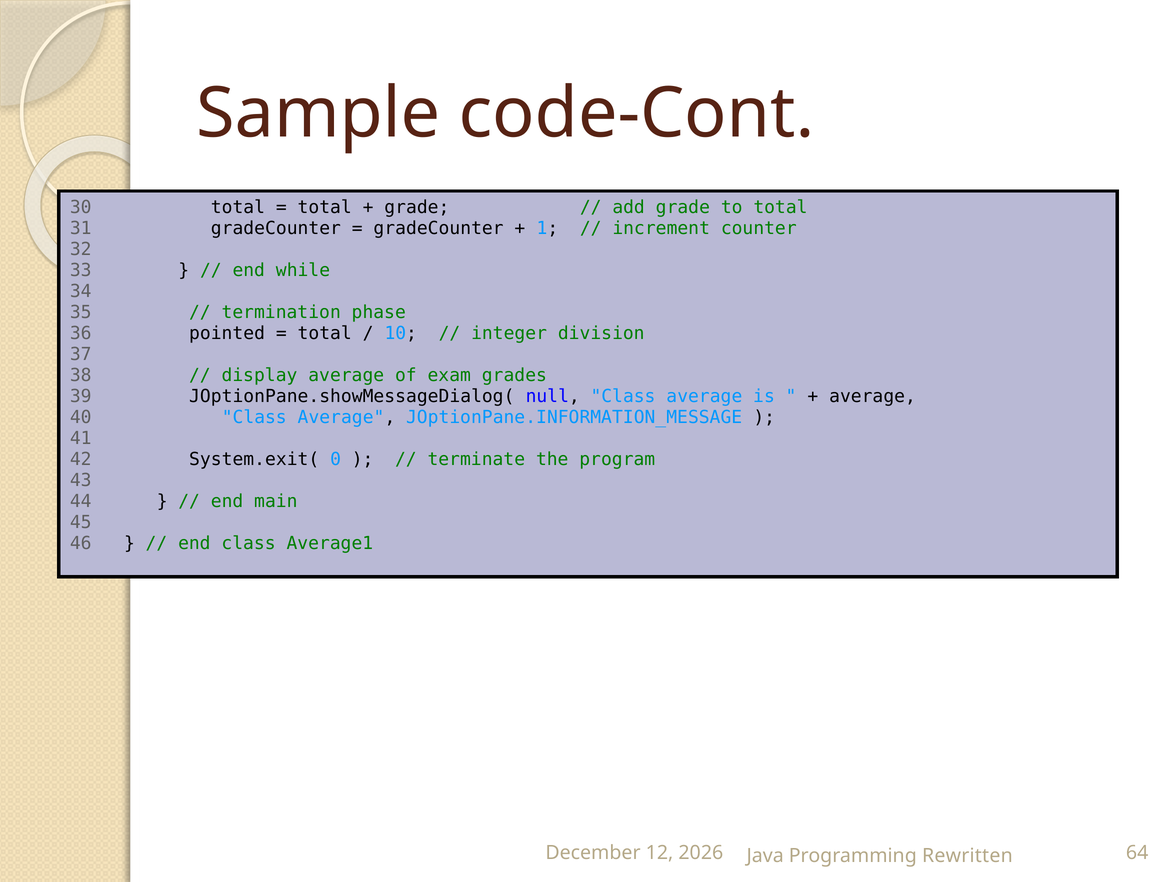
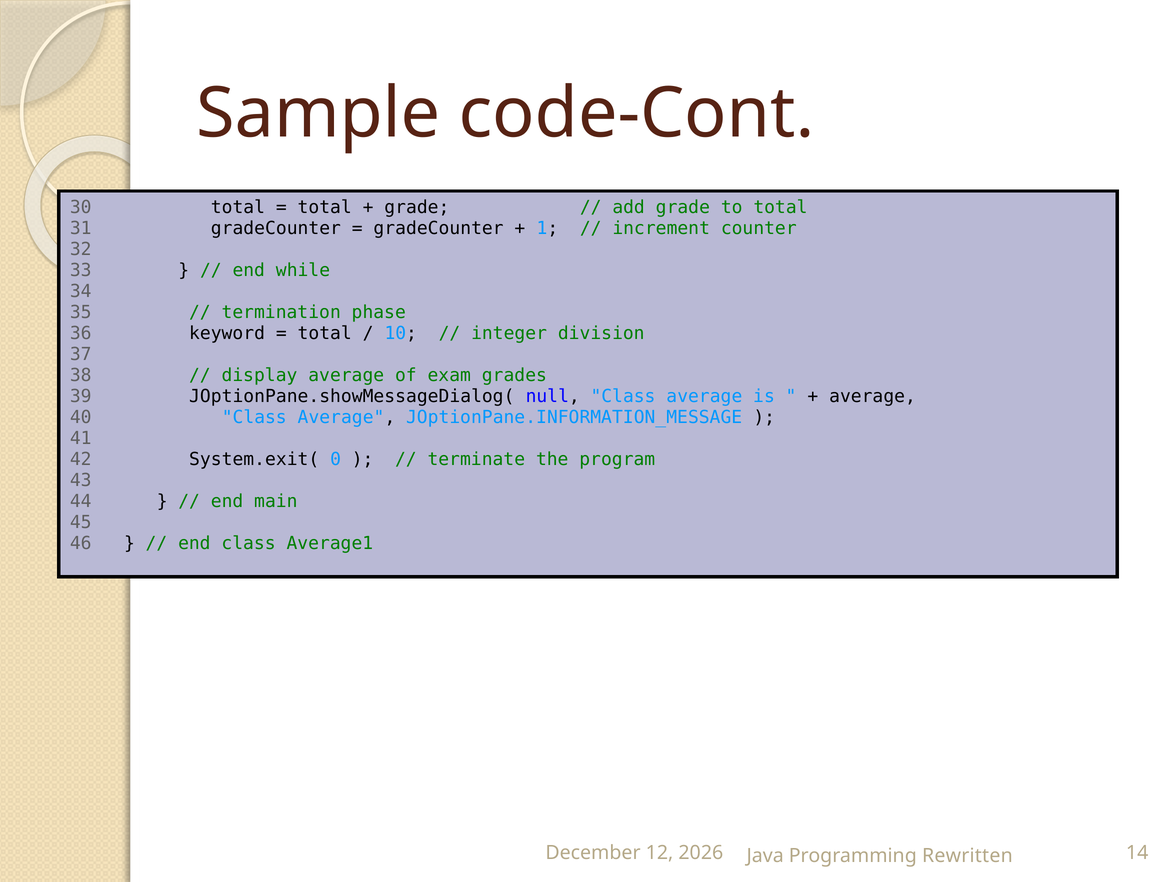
pointed: pointed -> keyword
64: 64 -> 14
